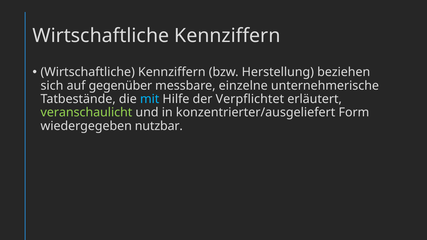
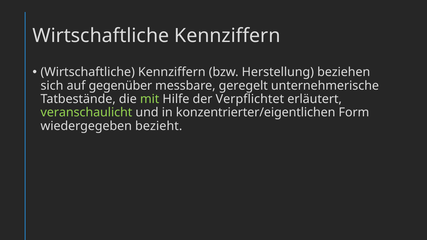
einzelne: einzelne -> geregelt
mit colour: light blue -> light green
konzentrierter/ausgeliefert: konzentrierter/ausgeliefert -> konzentrierter/eigentlichen
nutzbar: nutzbar -> bezieht
